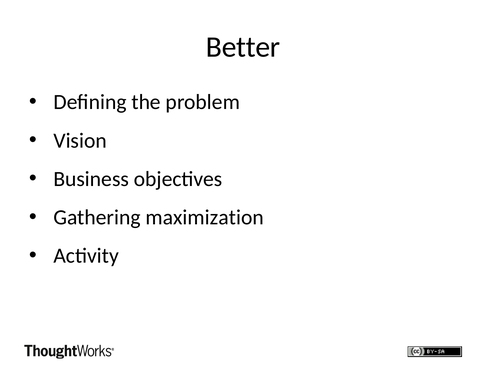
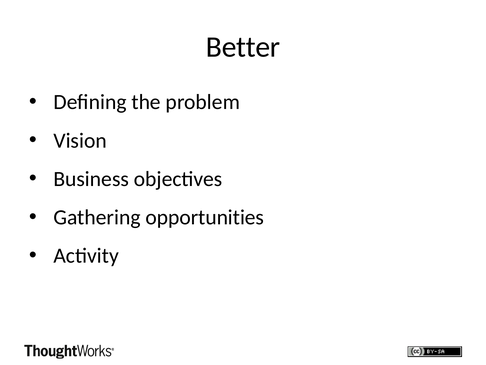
maximization: maximization -> opportunities
